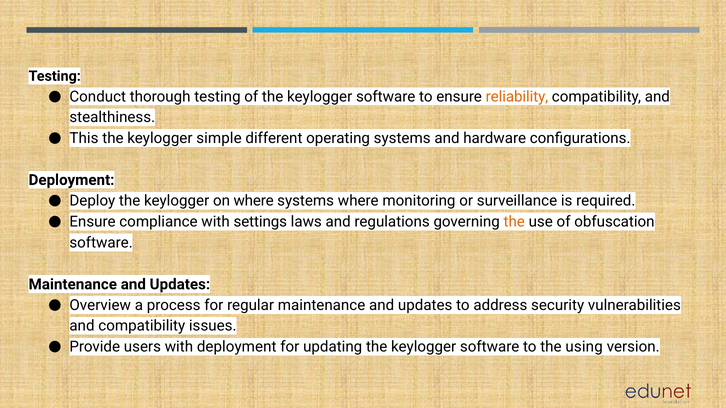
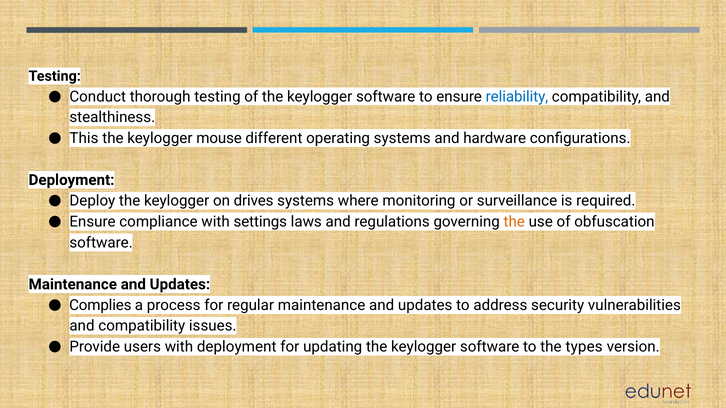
reliability colour: orange -> blue
simple: simple -> mouse
on where: where -> drives
Overview: Overview -> Complies
using: using -> types
